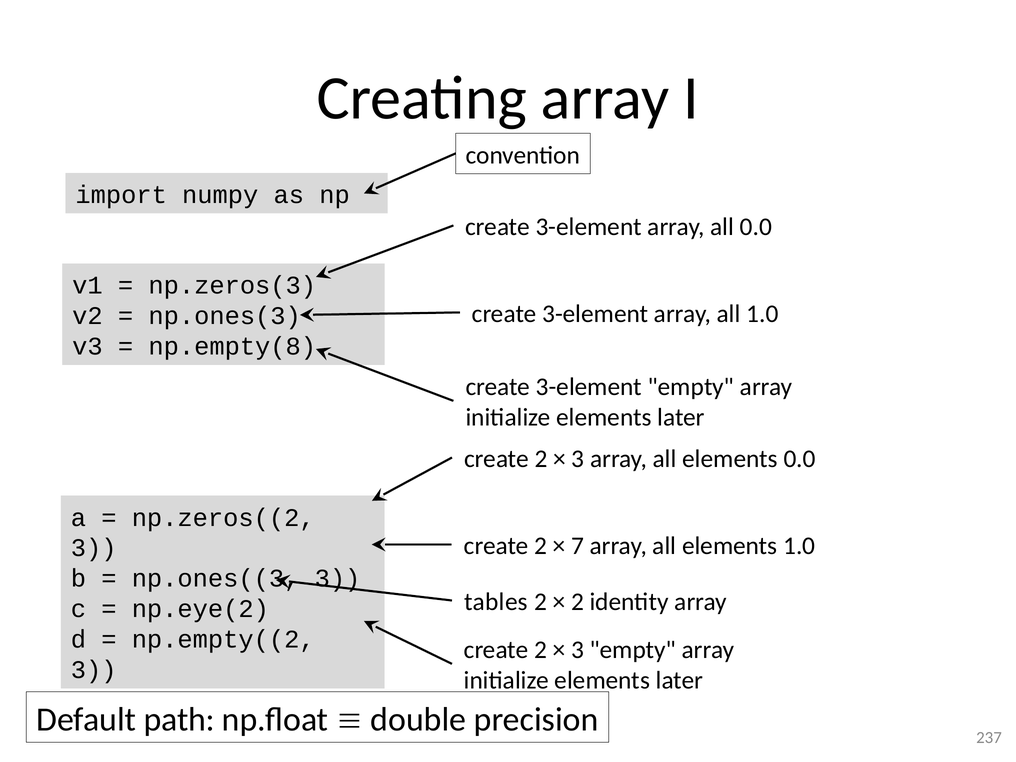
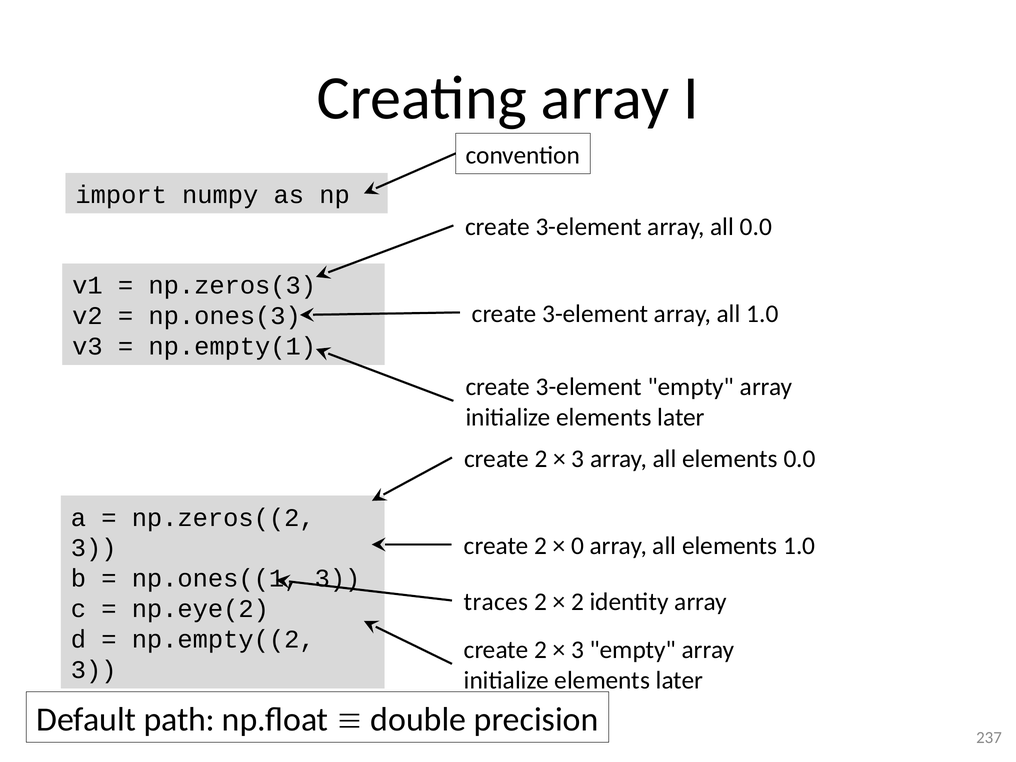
np.empty(8: np.empty(8 -> np.empty(1
7: 7 -> 0
np.ones((3: np.ones((3 -> np.ones((1
tables: tables -> traces
